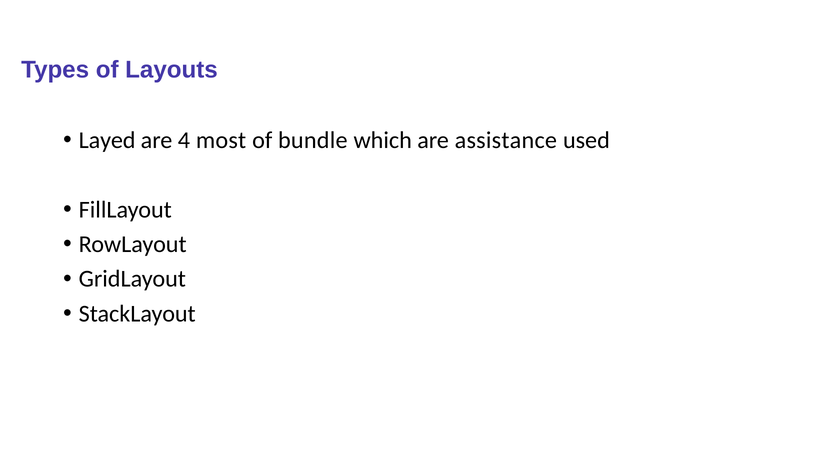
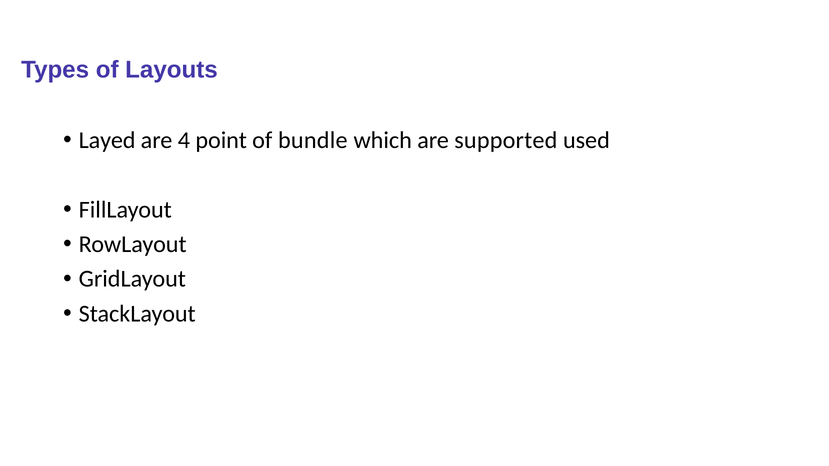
most: most -> point
assistance: assistance -> supported
